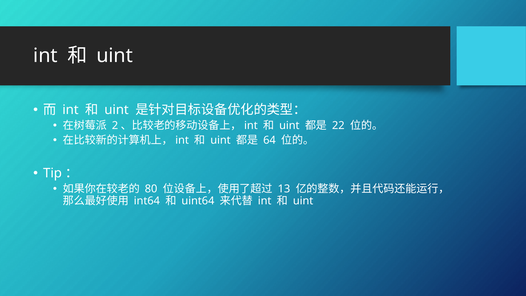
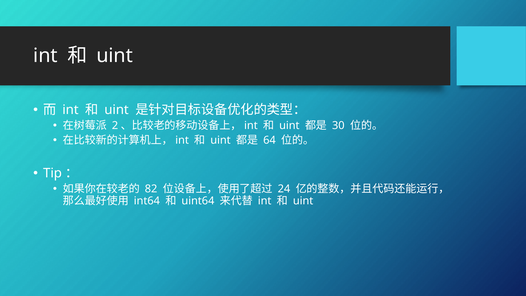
22: 22 -> 30
80: 80 -> 82
13: 13 -> 24
